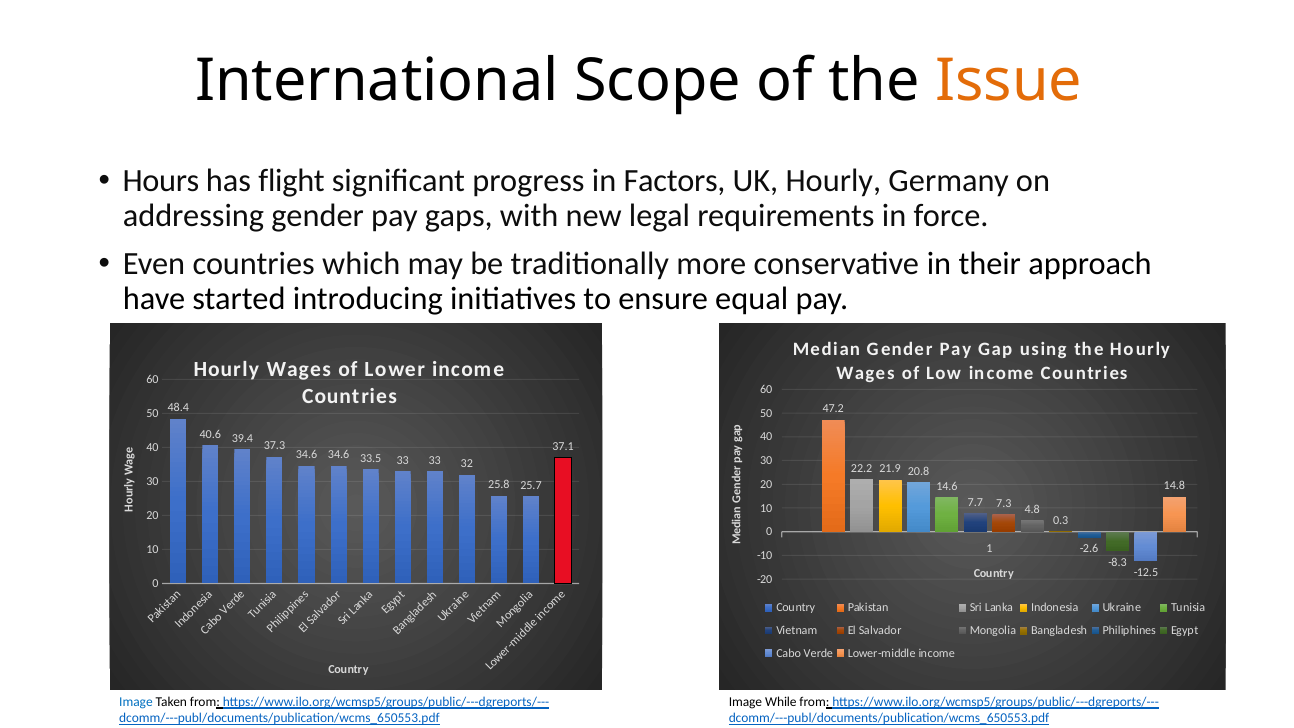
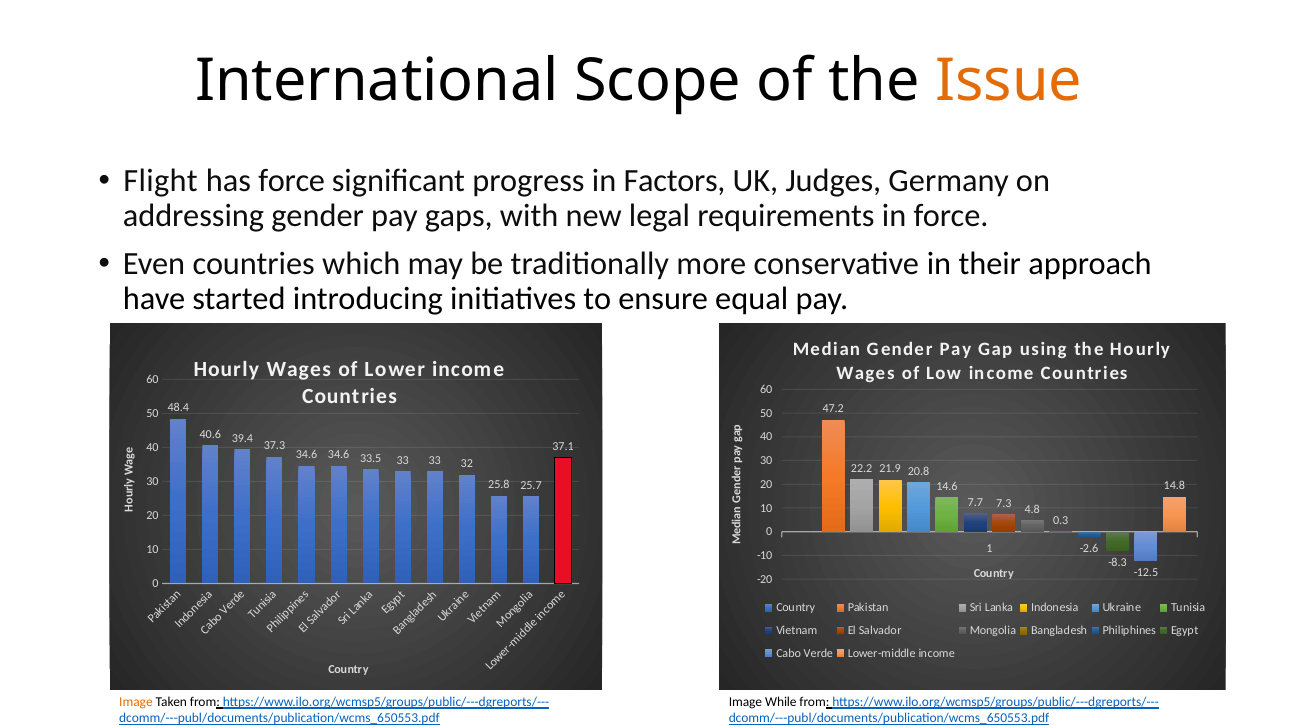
Hours: Hours -> Flight
has flight: flight -> force
UK Hourly: Hourly -> Judges
Image at (136, 702) colour: blue -> orange
